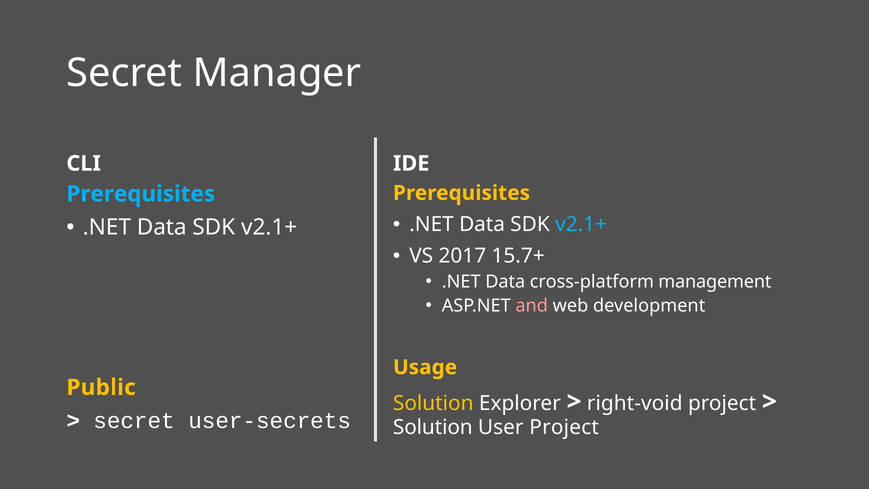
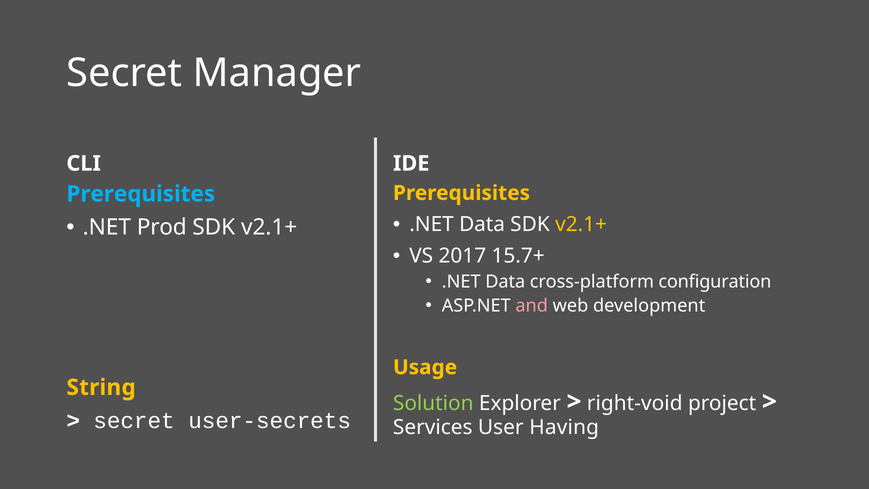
v2.1+ at (581, 224) colour: light blue -> yellow
Data at (162, 227): Data -> Prod
management: management -> configuration
Public: Public -> String
Solution at (433, 403) colour: yellow -> light green
Solution at (433, 427): Solution -> Services
User Project: Project -> Having
